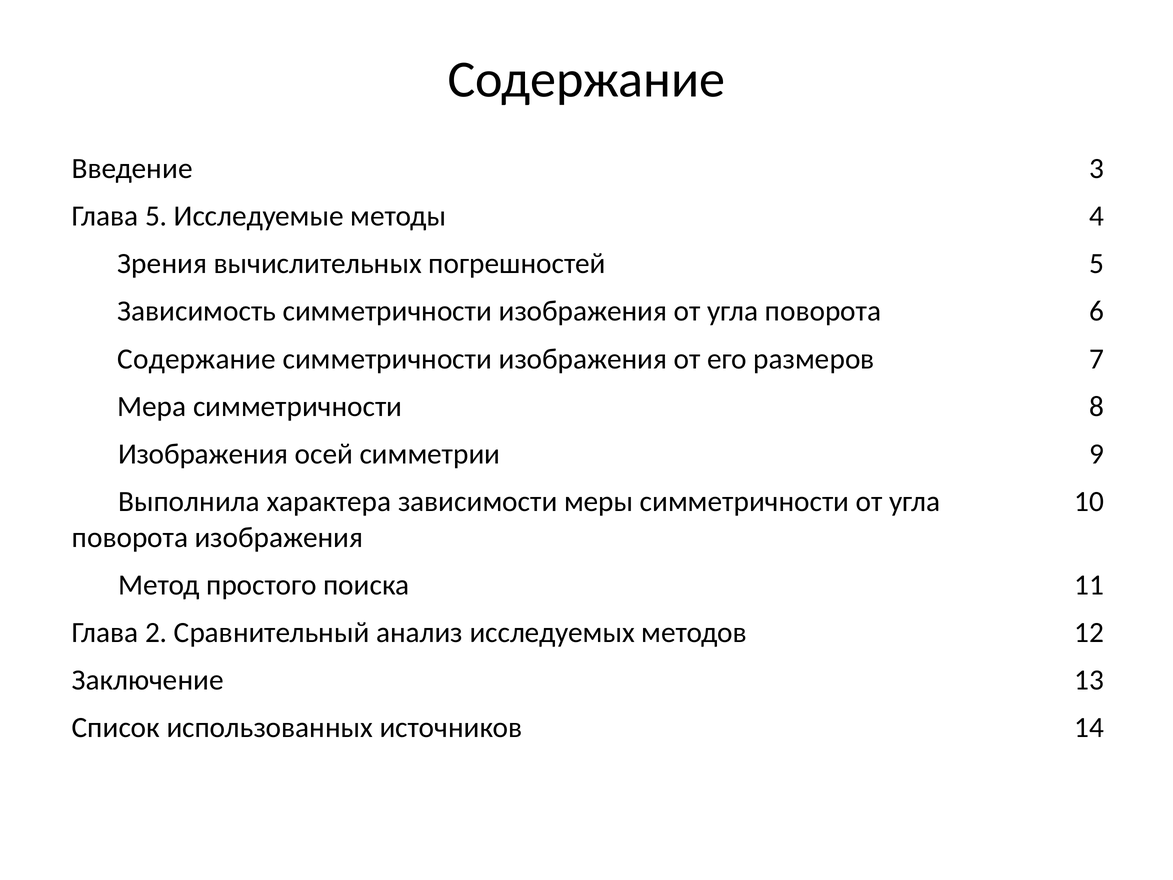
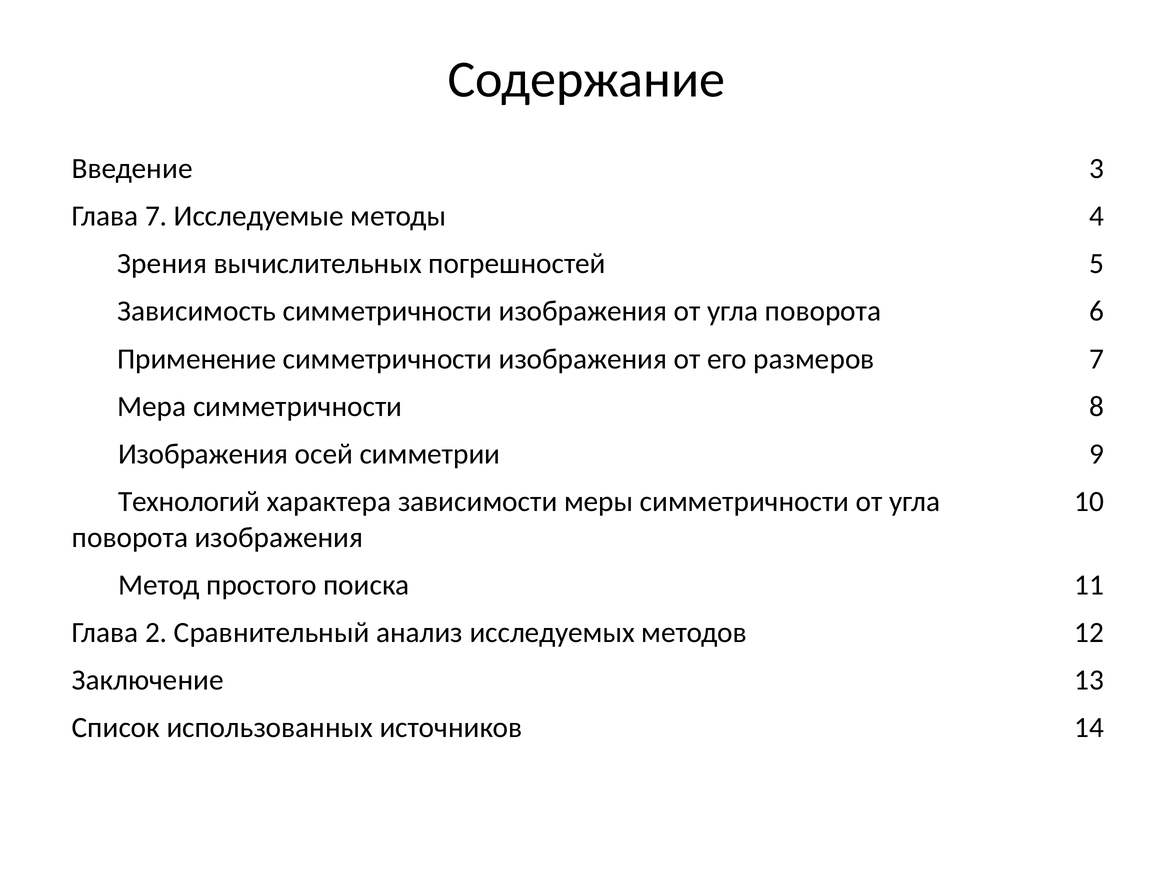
Глава 5: 5 -> 7
Содержание at (197, 359): Содержание -> Применение
Выполнила: Выполнила -> Технологий
